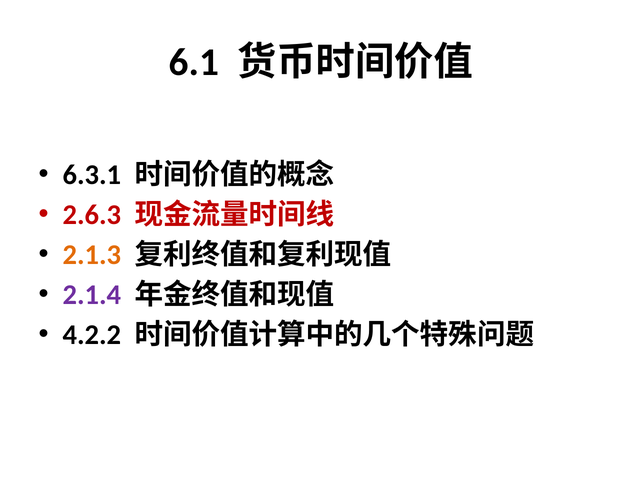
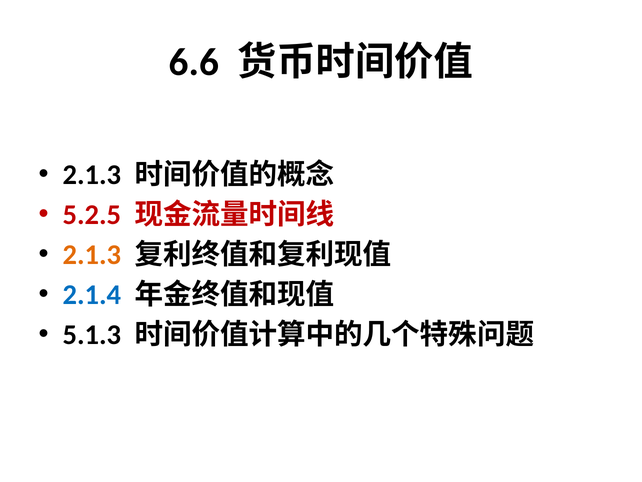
6.1: 6.1 -> 6.6
6.3.1 at (92, 175): 6.3.1 -> 2.1.3
2.6.3: 2.6.3 -> 5.2.5
2.1.4 colour: purple -> blue
4.2.2: 4.2.2 -> 5.1.3
